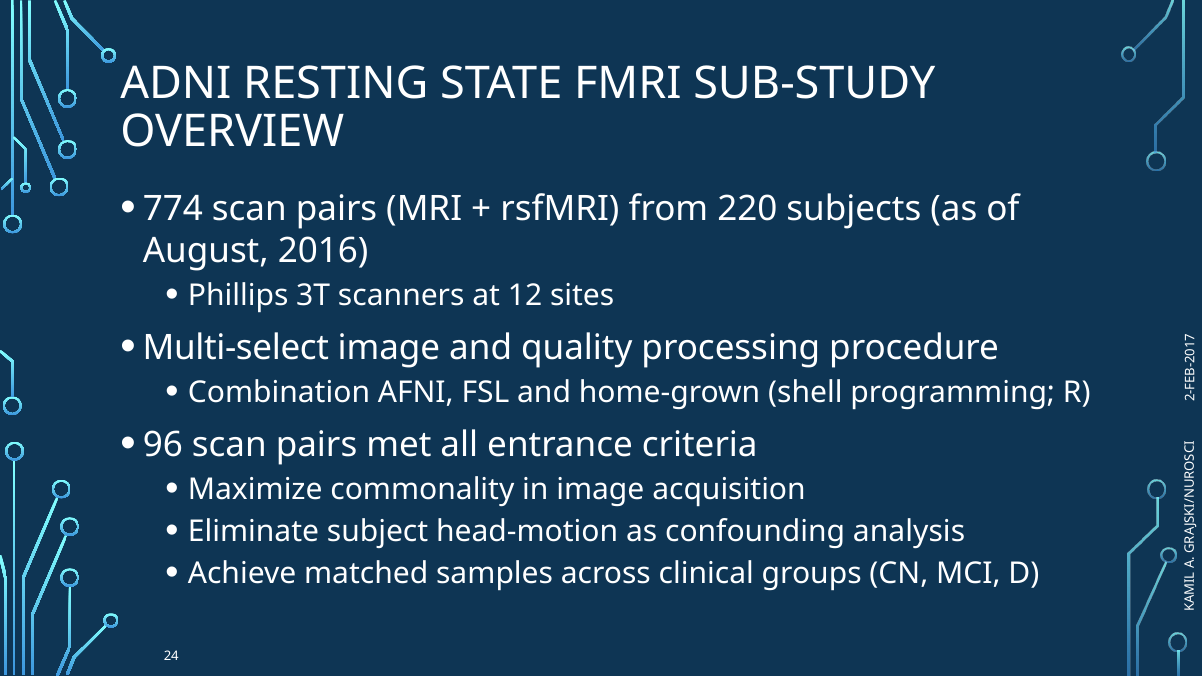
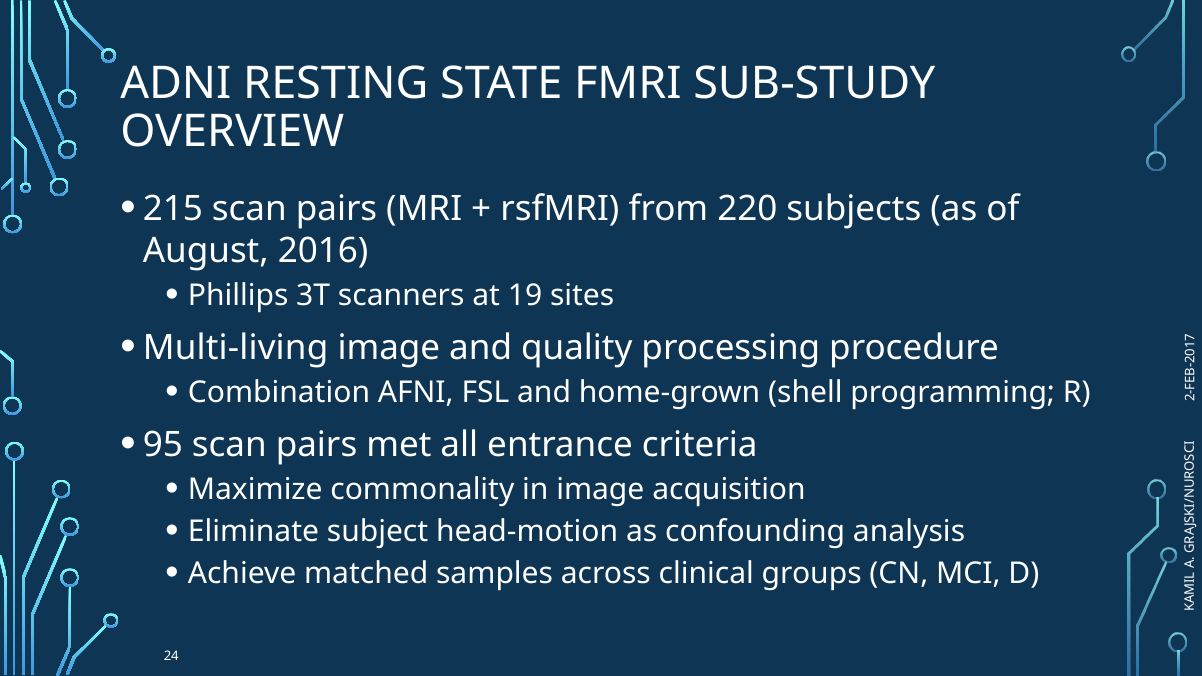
774: 774 -> 215
12: 12 -> 19
Multi-select: Multi-select -> Multi-living
96: 96 -> 95
